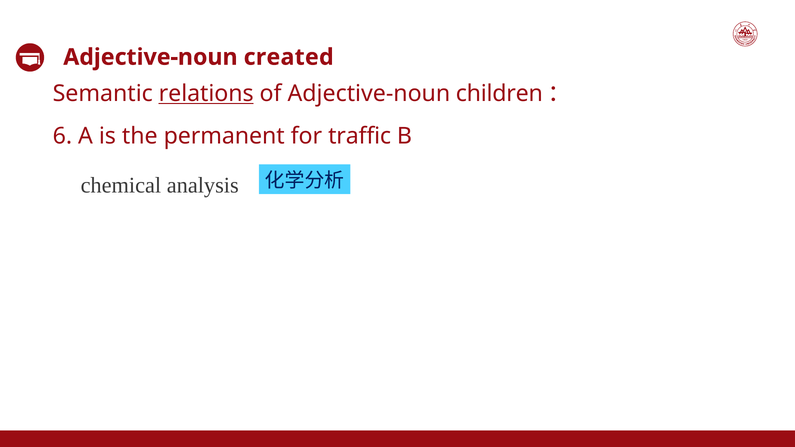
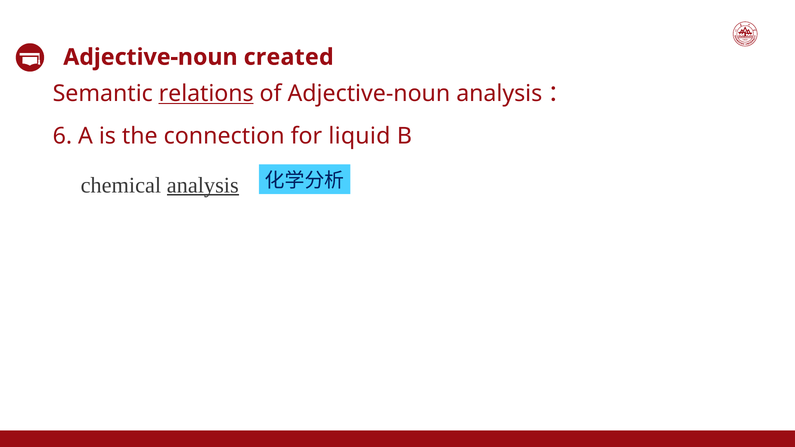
Adjective-noun children: children -> analysis
permanent: permanent -> connection
traffic: traffic -> liquid
analysis at (203, 185) underline: none -> present
